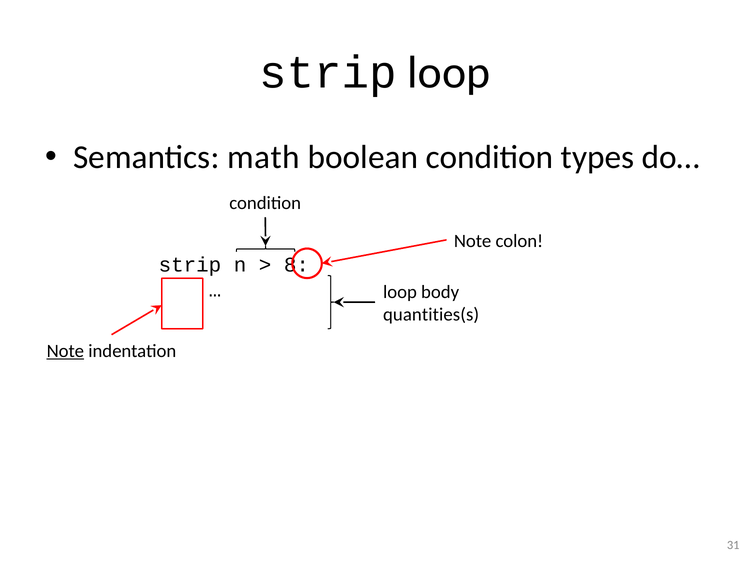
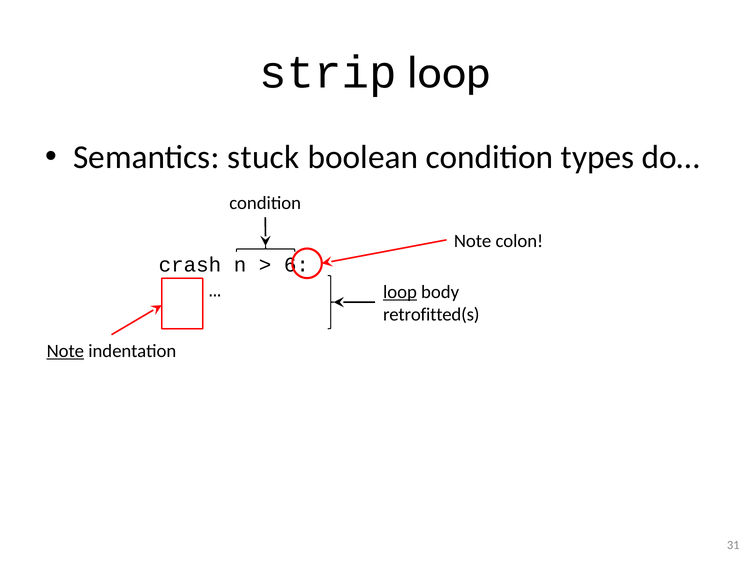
math: math -> stuck
strip at (190, 264): strip -> crash
8: 8 -> 6
loop at (400, 292) underline: none -> present
quantities(s: quantities(s -> retrofitted(s
